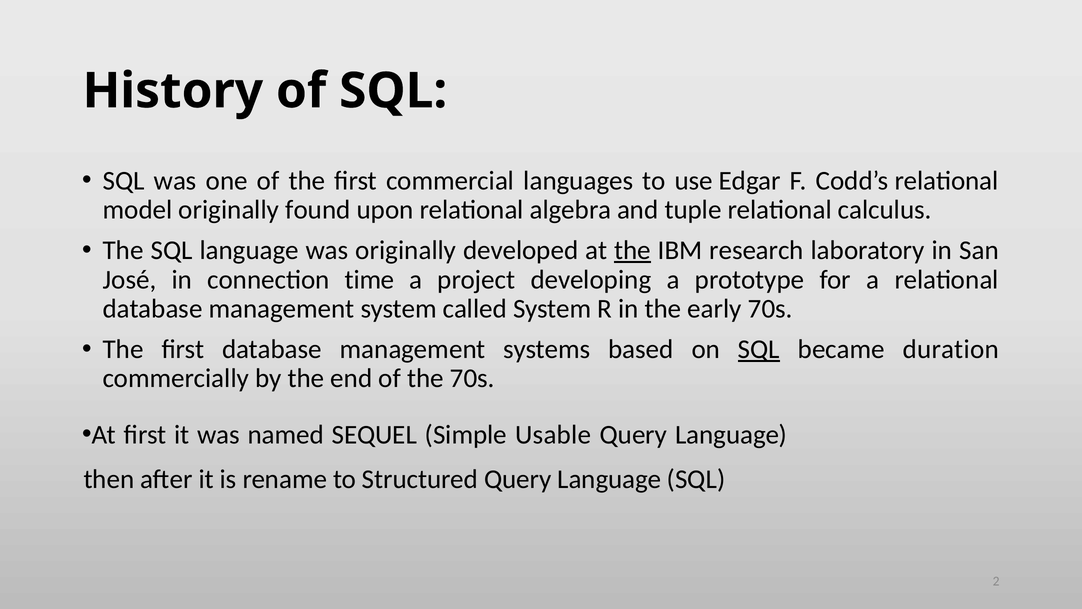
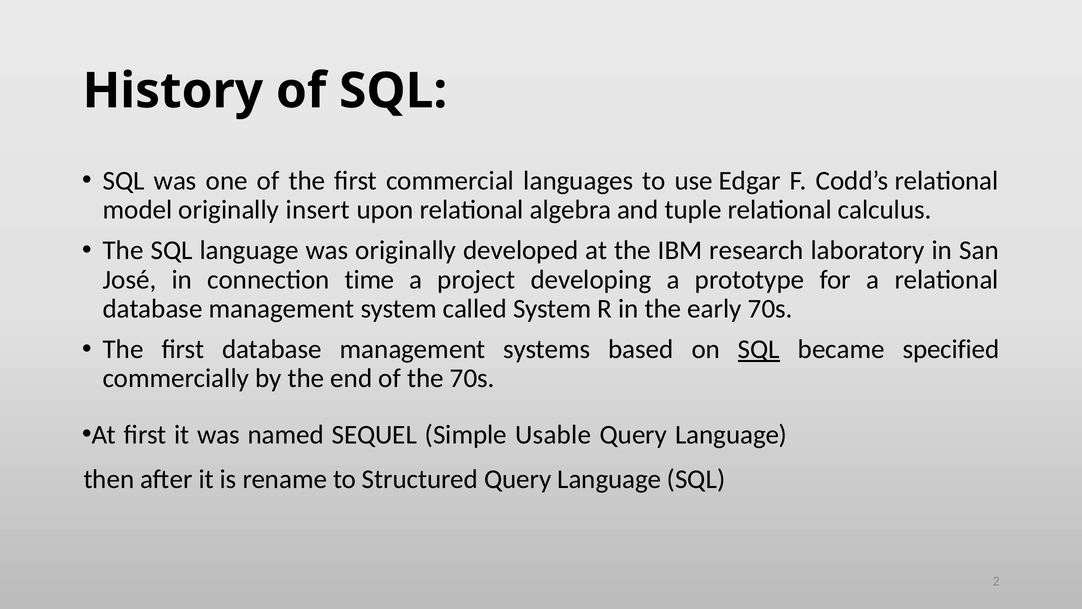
found: found -> insert
the at (632, 250) underline: present -> none
duration: duration -> specified
